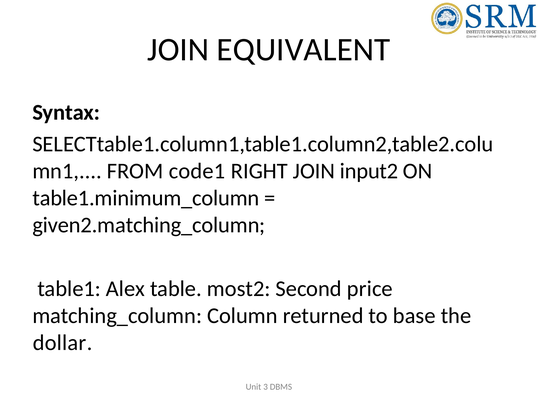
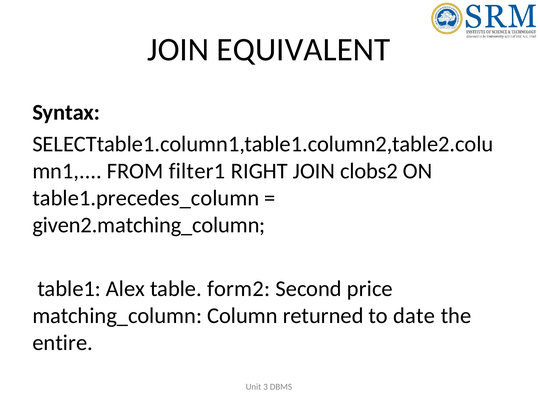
code1: code1 -> filter1
input2: input2 -> clobs2
table1.minimum_column: table1.minimum_column -> table1.precedes_column
most2: most2 -> form2
base: base -> date
dollar: dollar -> entire
